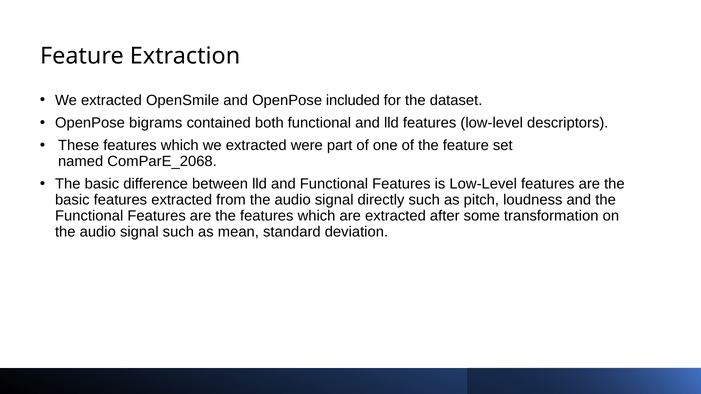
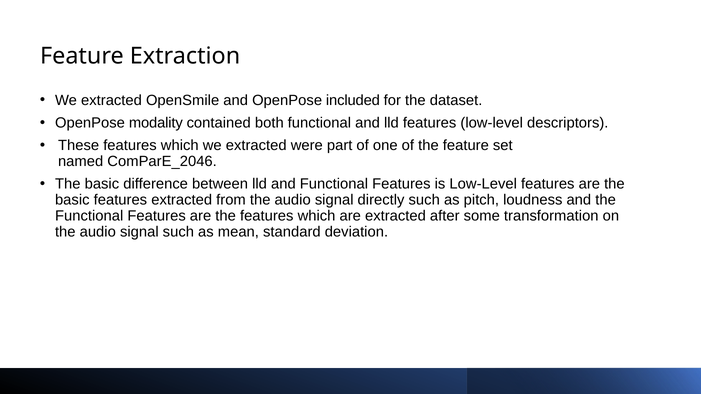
bigrams: bigrams -> modality
ComParE_2068: ComParE_2068 -> ComParE_2046
